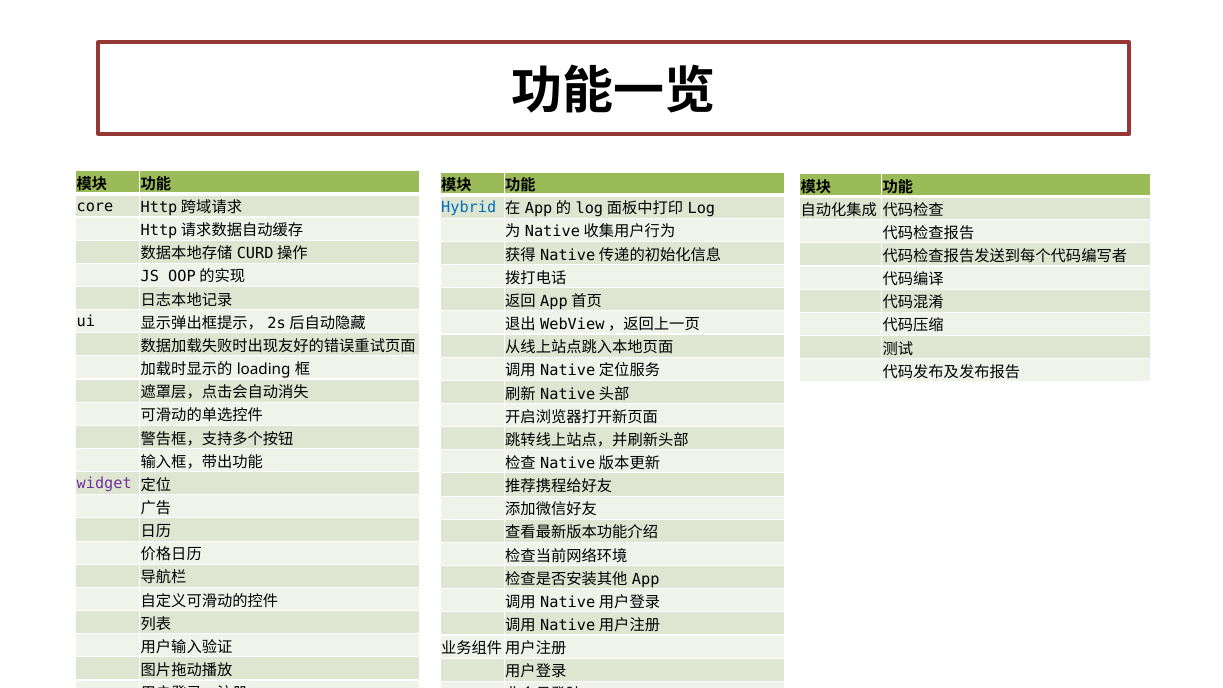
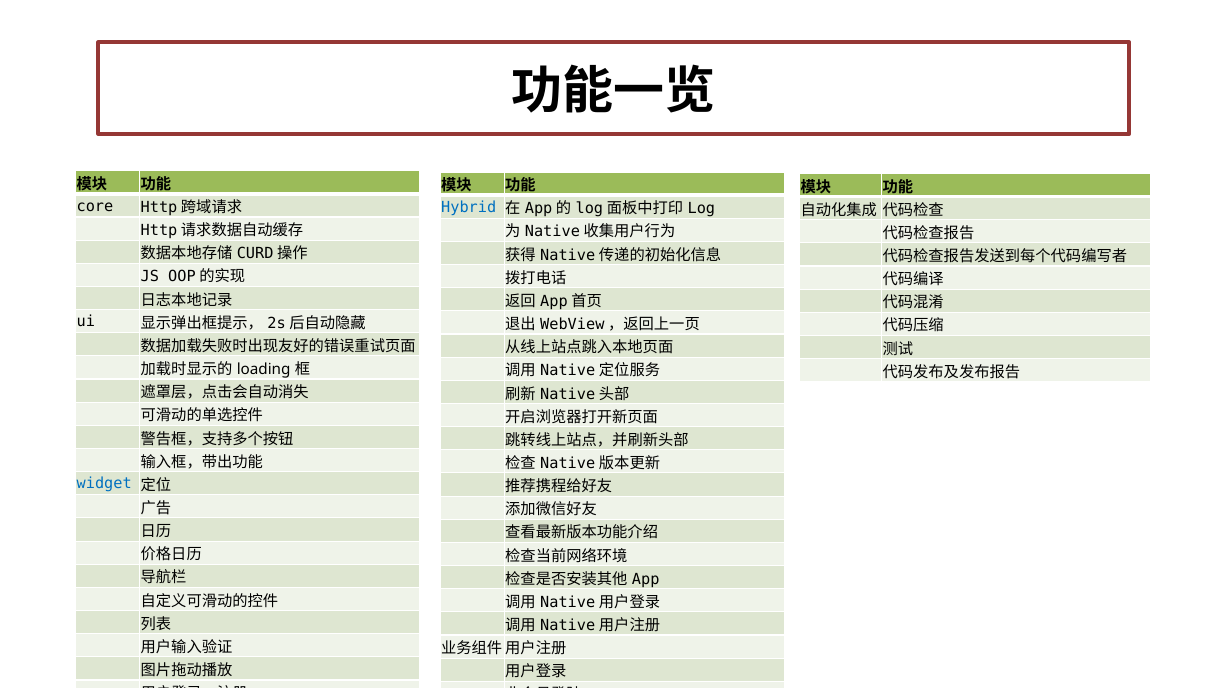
widget colour: purple -> blue
